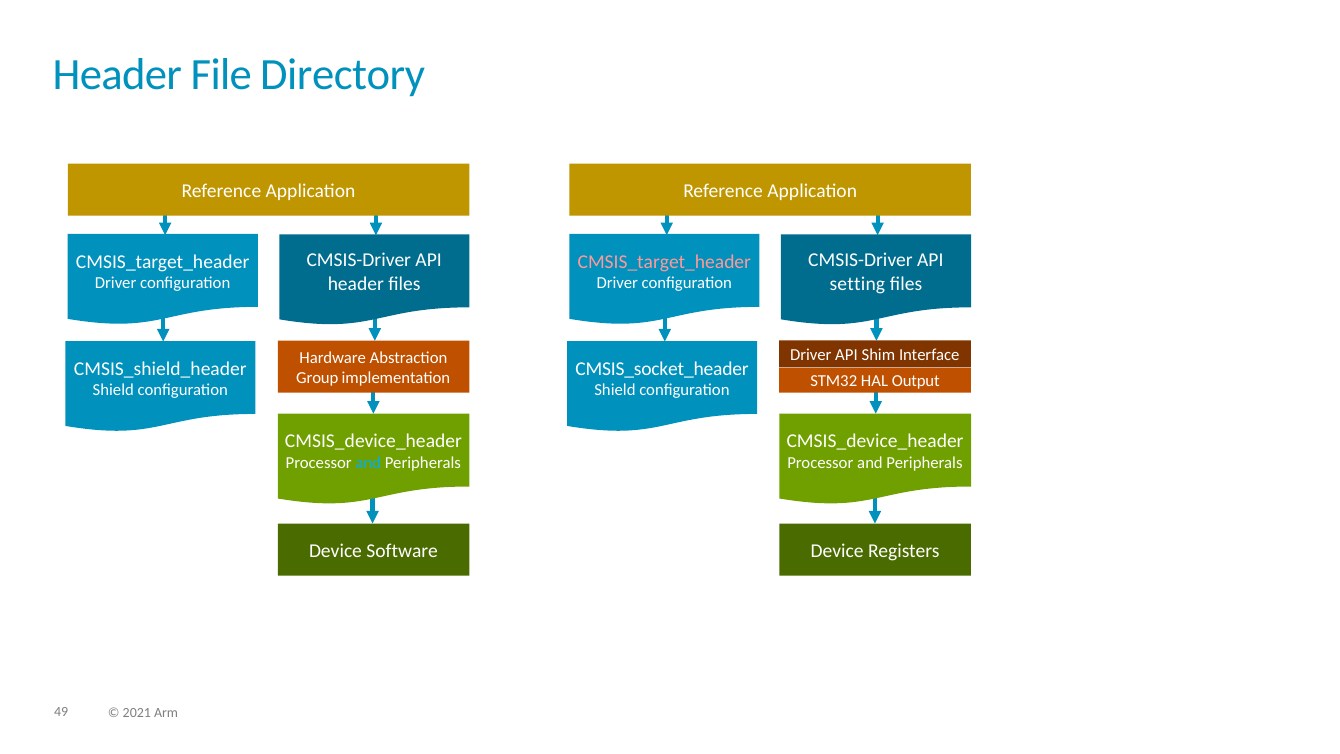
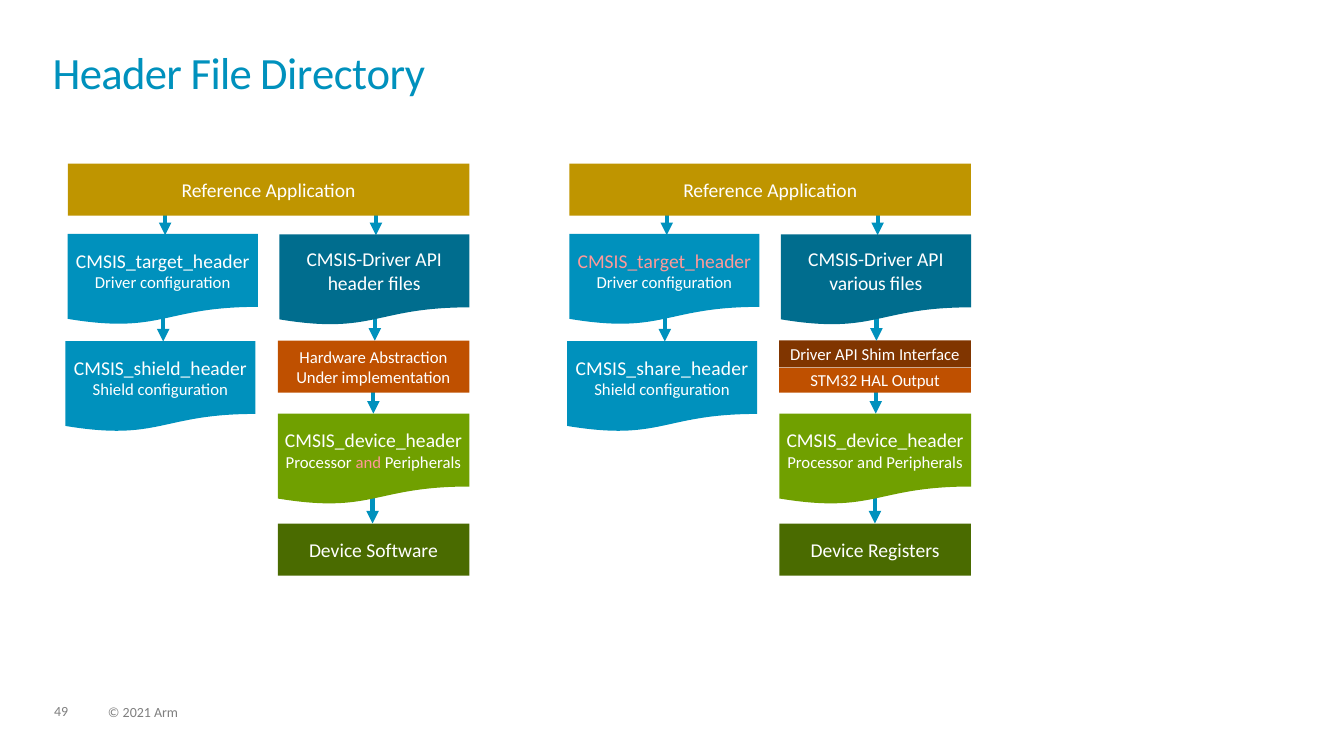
setting: setting -> various
CMSIS_socket_header: CMSIS_socket_header -> CMSIS_share_header
Group: Group -> Under
and at (368, 463) colour: light blue -> pink
